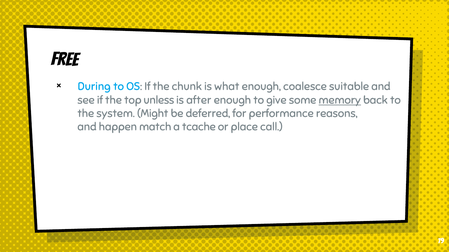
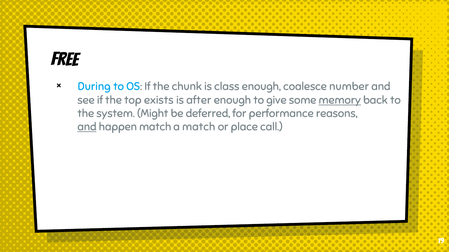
what: what -> class
suitable: suitable -> number
unless: unless -> exists
and at (87, 127) underline: none -> present
a tcache: tcache -> match
